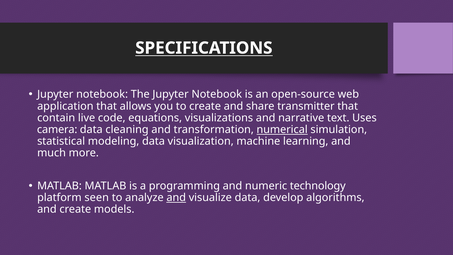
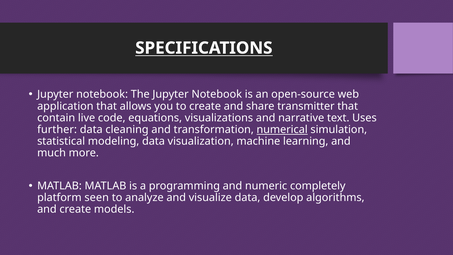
camera: camera -> further
technology: technology -> completely
and at (176, 197) underline: present -> none
